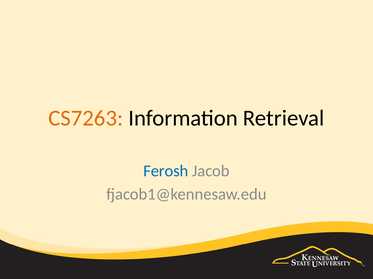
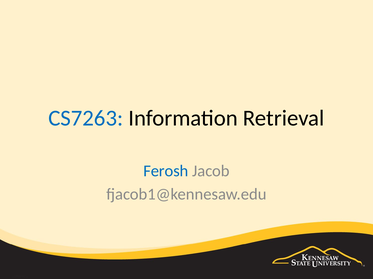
CS7263 colour: orange -> blue
